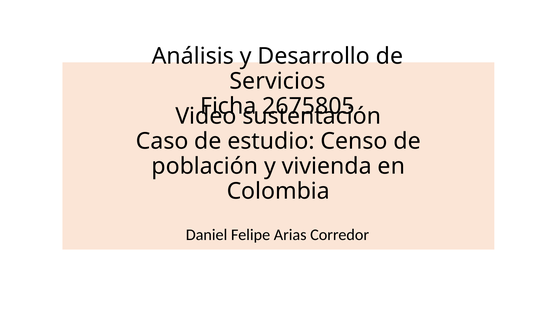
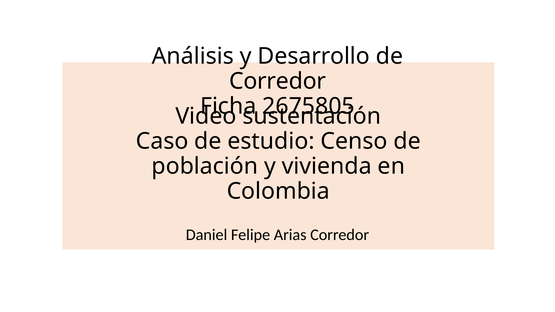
Servicios at (277, 81): Servicios -> Corredor
